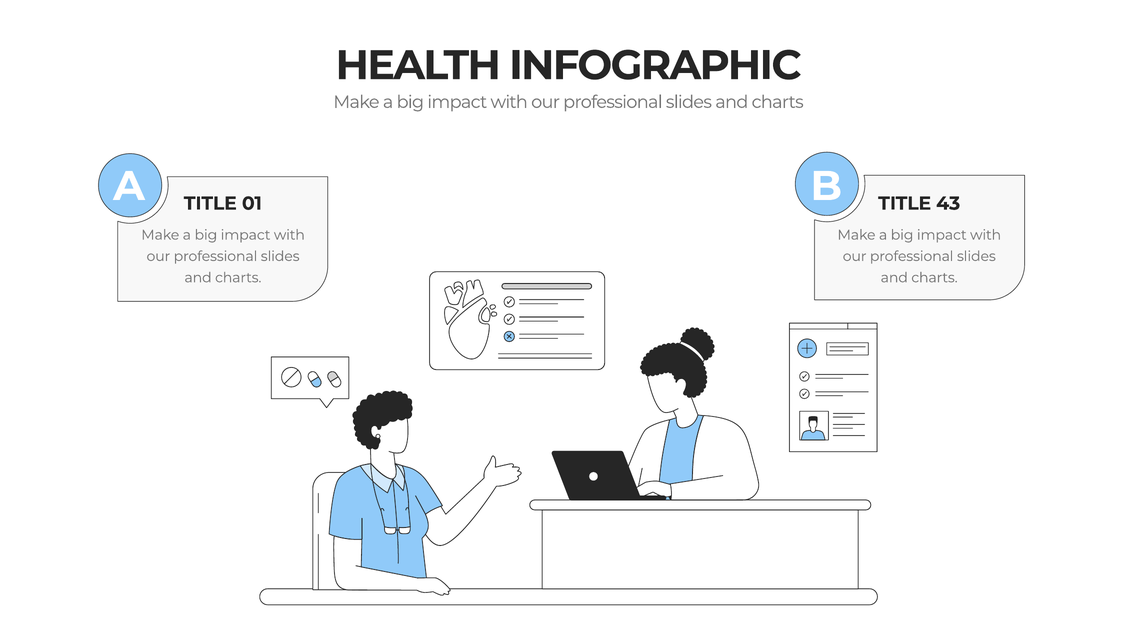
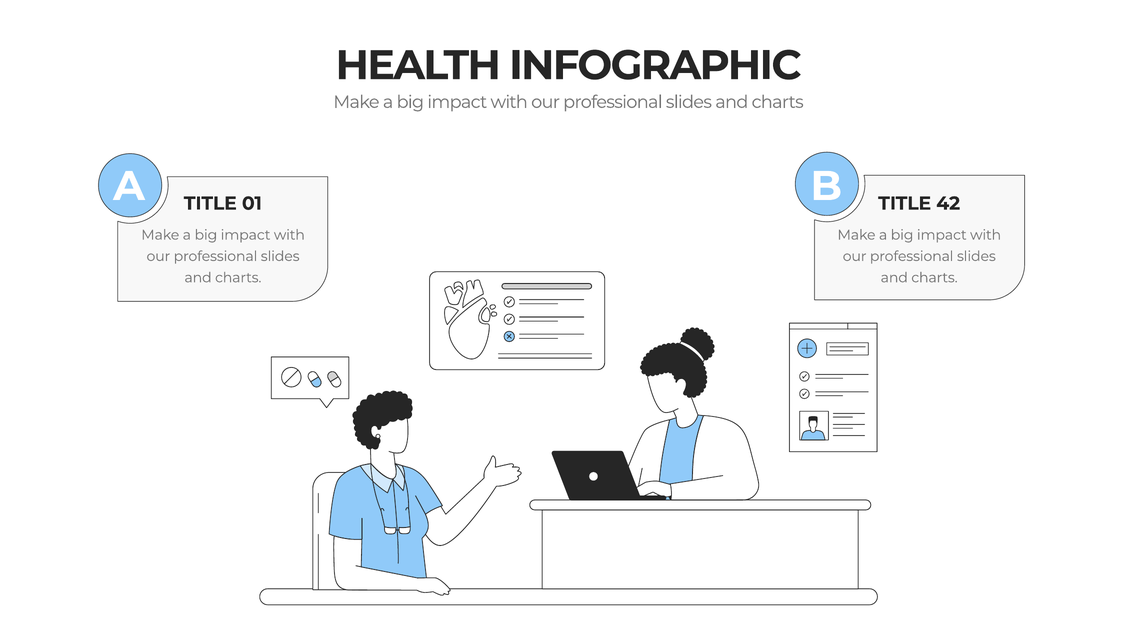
43: 43 -> 42
